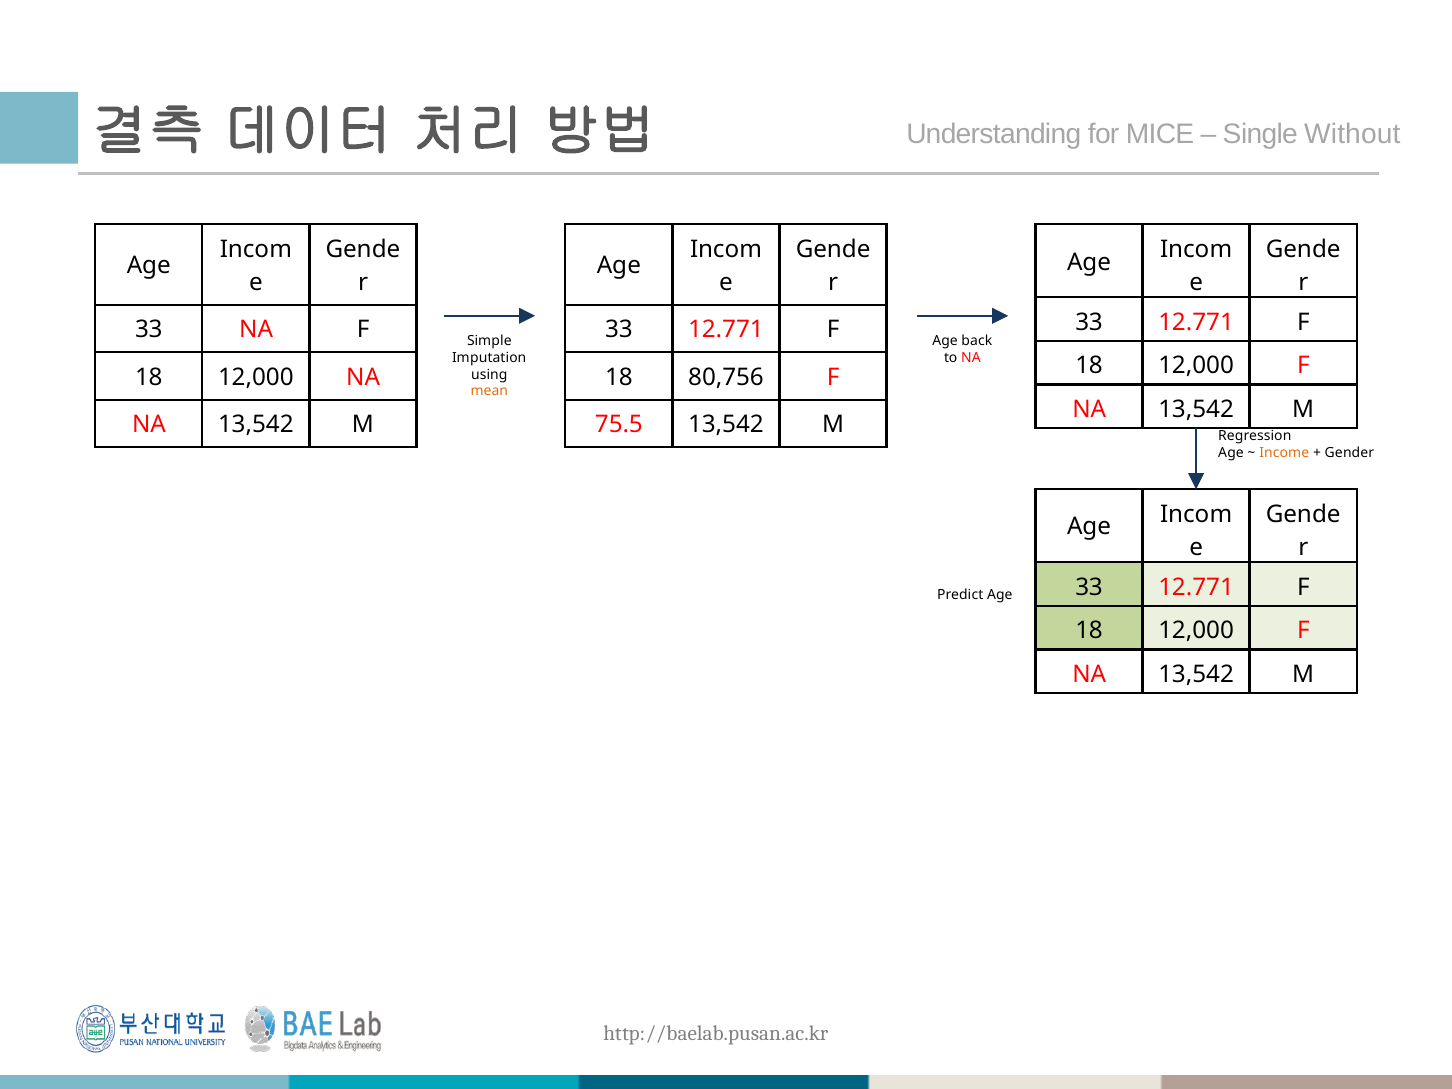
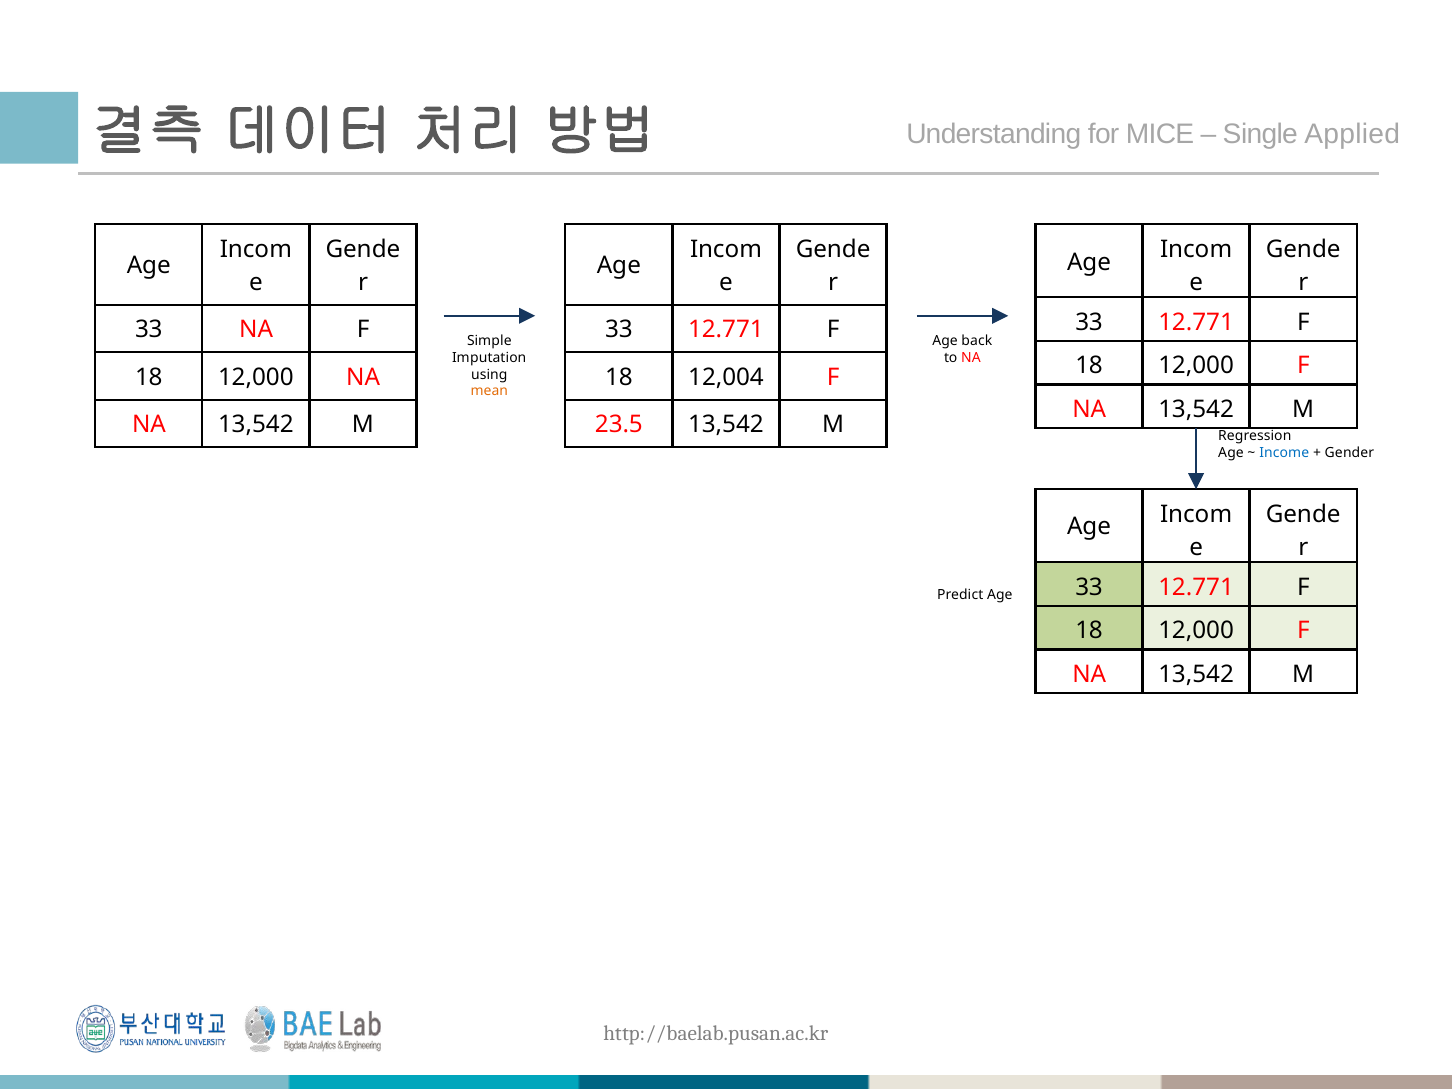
Without: Without -> Applied
80,756: 80,756 -> 12,004
75.5: 75.5 -> 23.5
Income colour: orange -> blue
